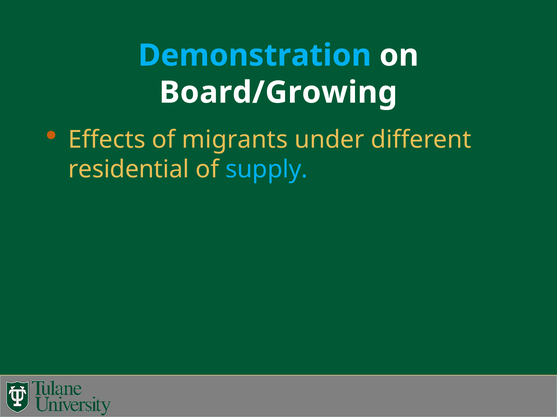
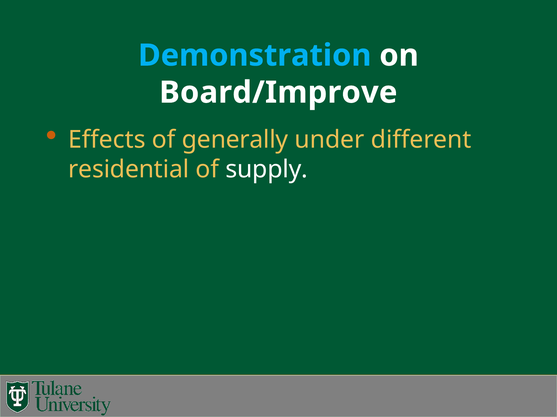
Board/Growing: Board/Growing -> Board/Improve
migrants: migrants -> generally
supply colour: light blue -> white
